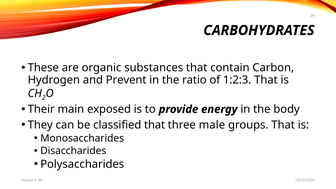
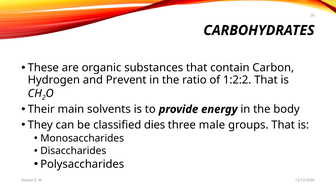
1:2:3: 1:2:3 -> 1:2:2
exposed: exposed -> solvents
classified that: that -> dies
